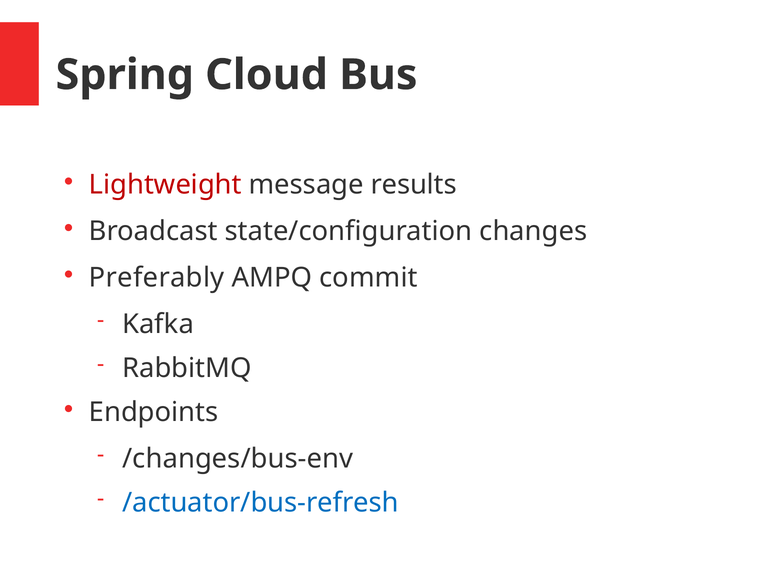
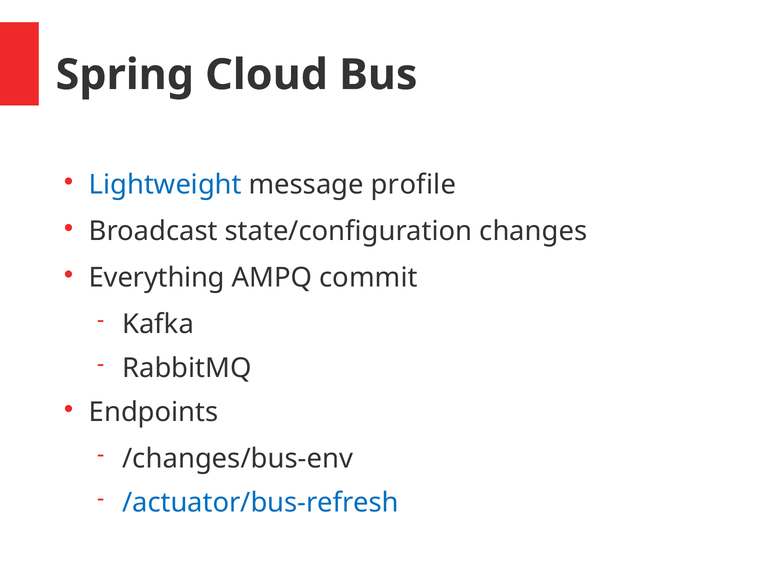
Lightweight colour: red -> blue
results: results -> profile
Preferably: Preferably -> Everything
